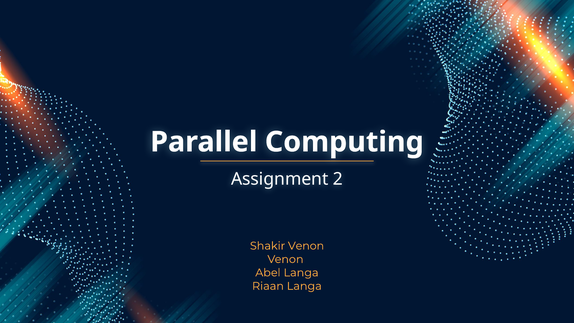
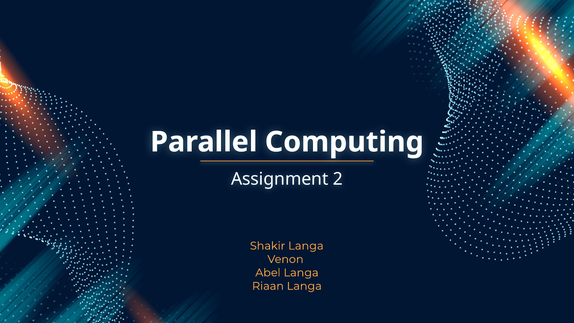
Shakir Venon: Venon -> Langa
